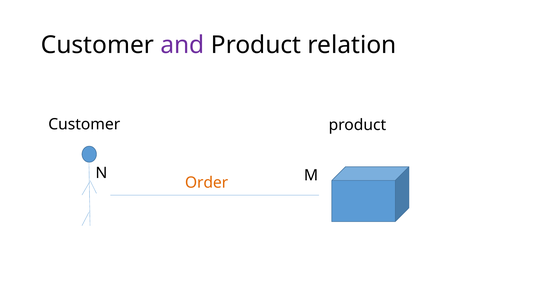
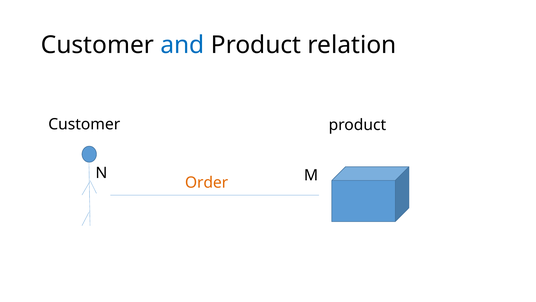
and colour: purple -> blue
